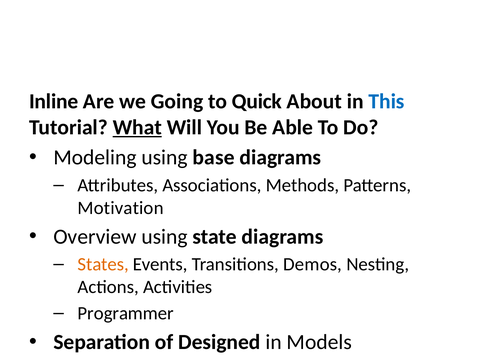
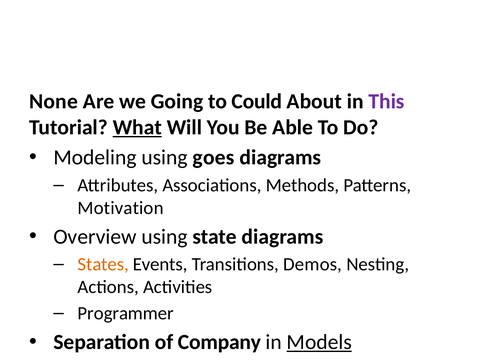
Inline: Inline -> None
Quick: Quick -> Could
This colour: blue -> purple
base: base -> goes
Designed: Designed -> Company
Models underline: none -> present
